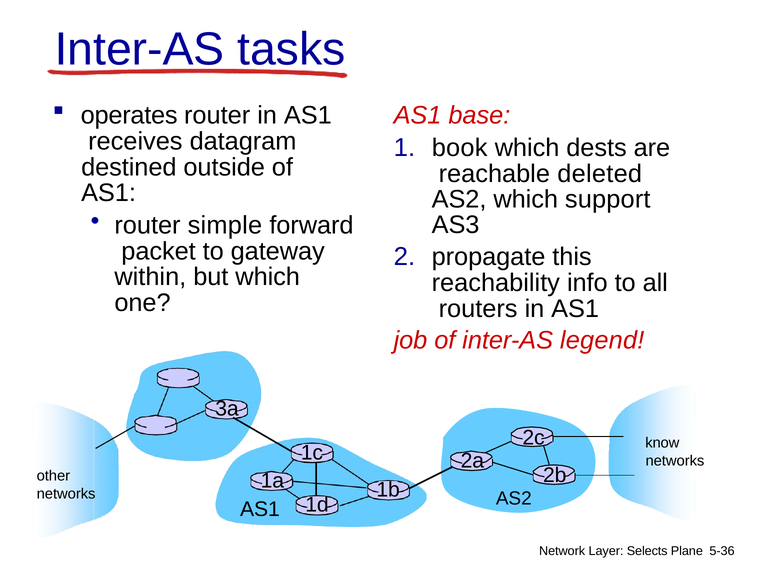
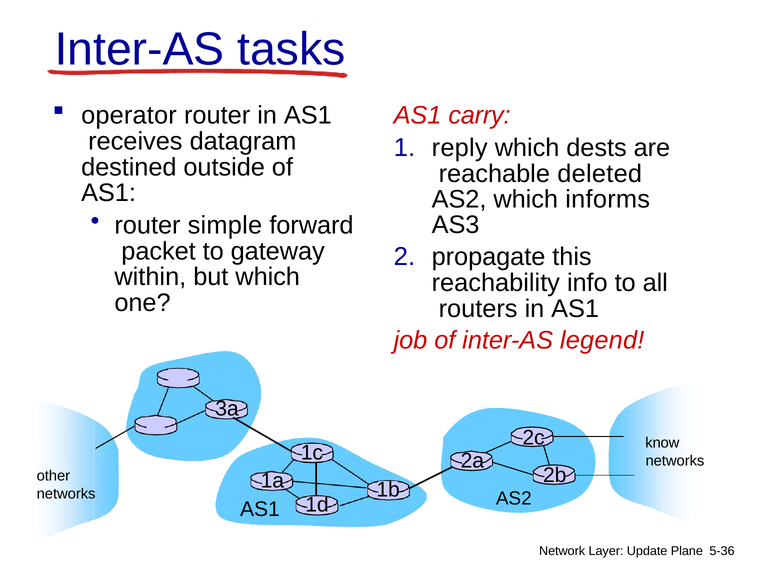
operates: operates -> operator
base: base -> carry
book: book -> reply
support: support -> informs
Selects: Selects -> Update
